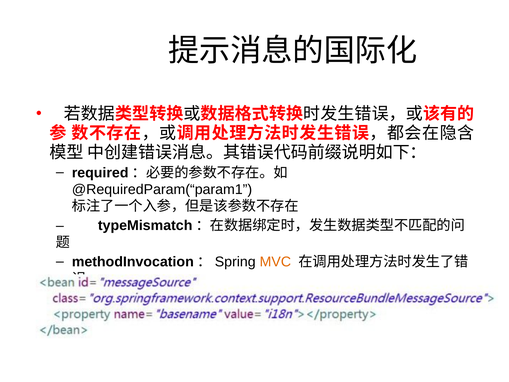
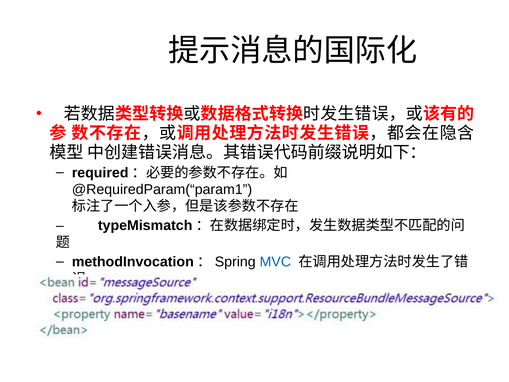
MVC colour: orange -> blue
